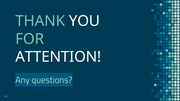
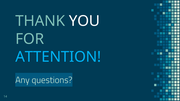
ATTENTION colour: white -> light blue
